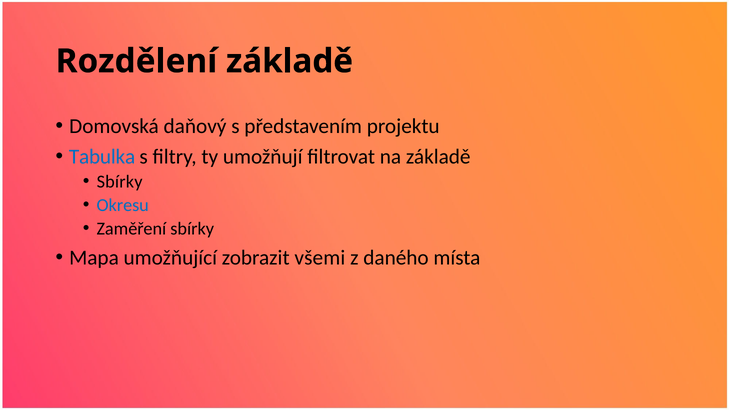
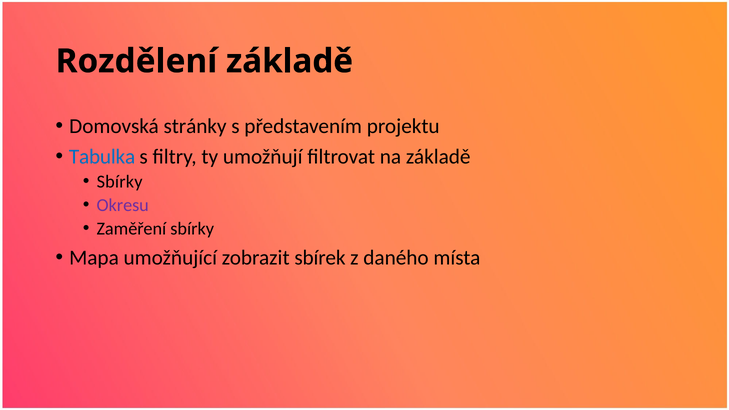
daňový: daňový -> stránky
Okresu colour: blue -> purple
všemi: všemi -> sbírek
